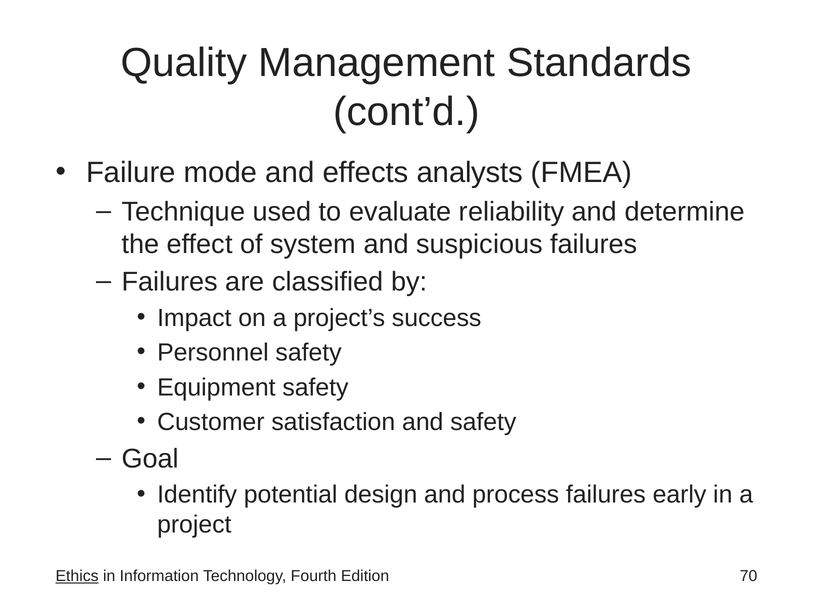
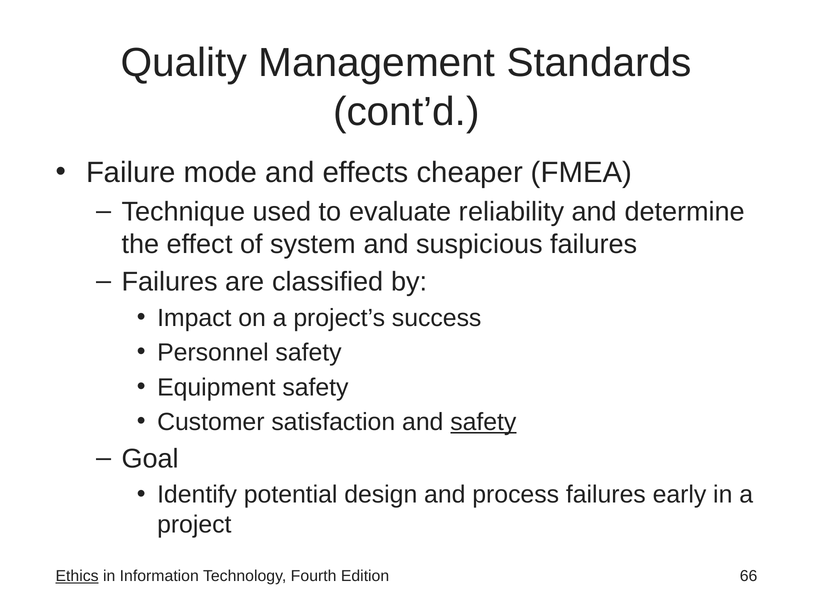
analysts: analysts -> cheaper
safety at (483, 423) underline: none -> present
70: 70 -> 66
